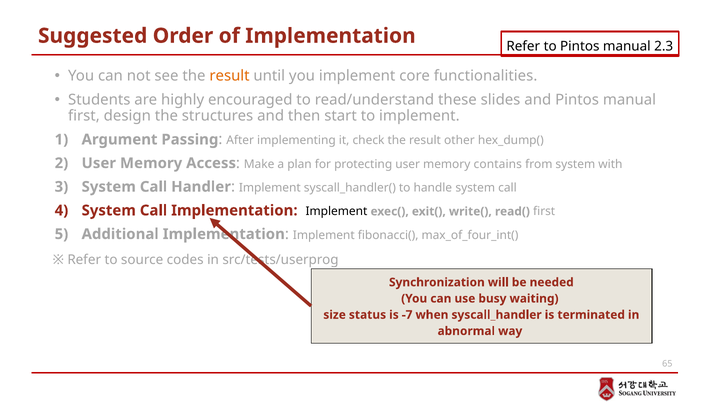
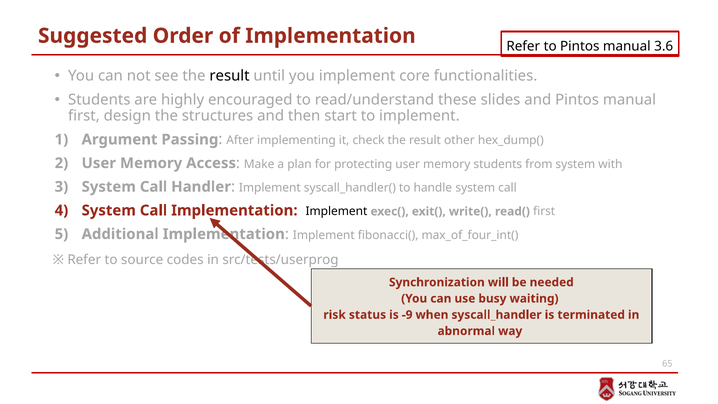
2.3: 2.3 -> 3.6
result at (230, 76) colour: orange -> black
memory contains: contains -> students
size: size -> risk
-7: -7 -> -9
